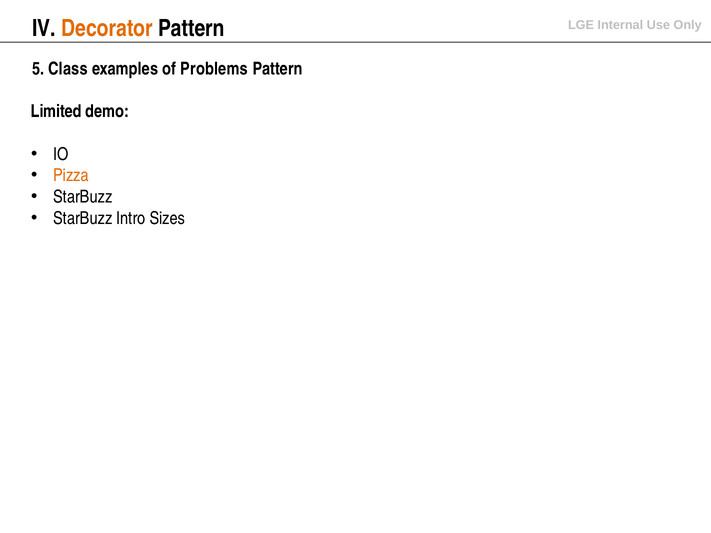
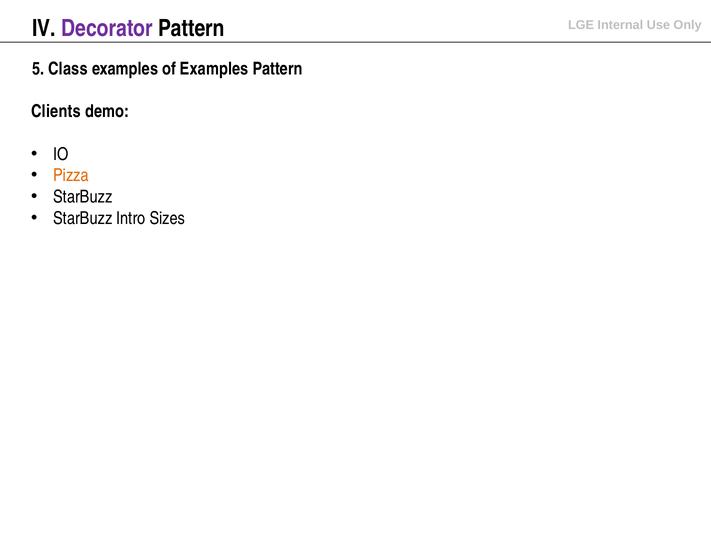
Decorator colour: orange -> purple
of Problems: Problems -> Examples
Limited: Limited -> Clients
